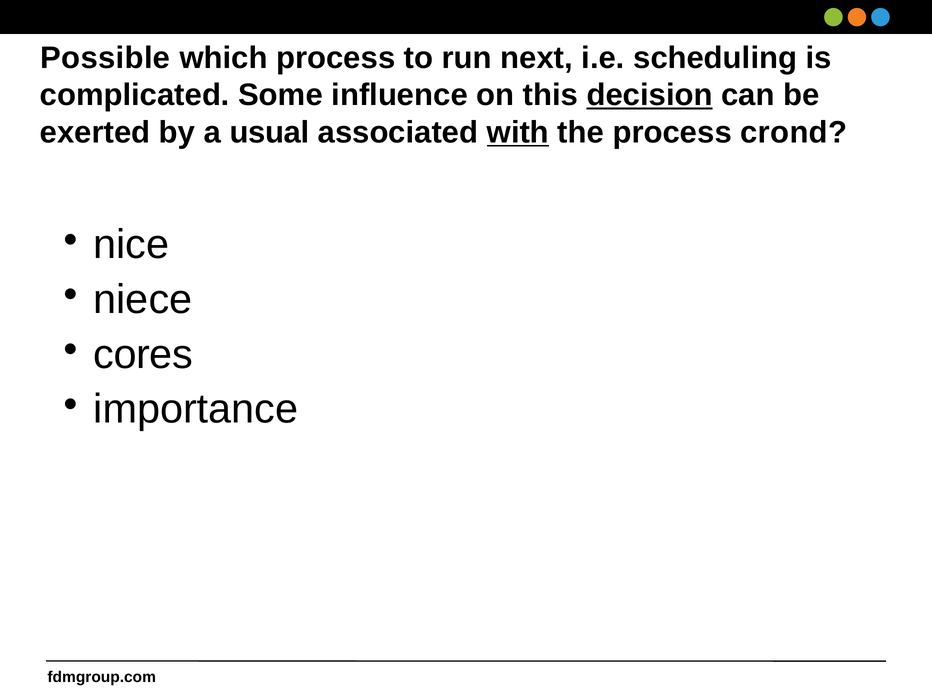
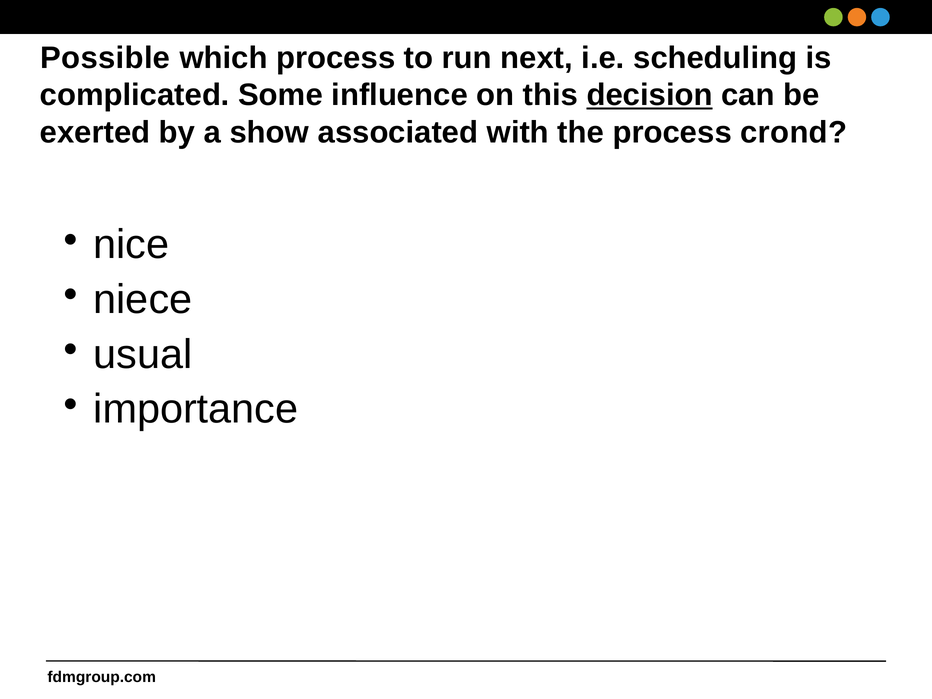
usual: usual -> show
with underline: present -> none
cores: cores -> usual
